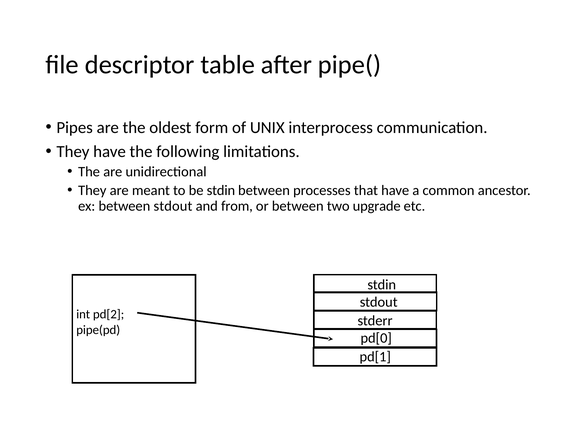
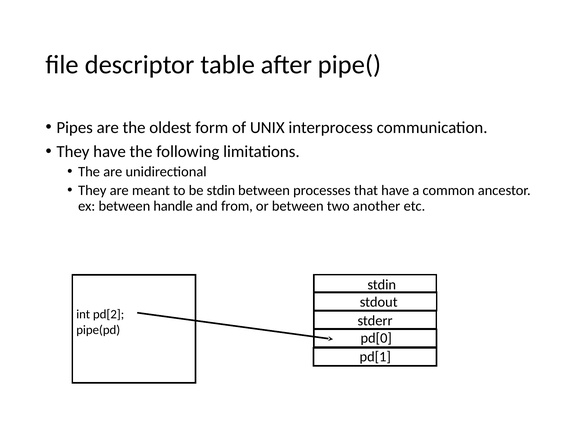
between stdout: stdout -> handle
upgrade: upgrade -> another
